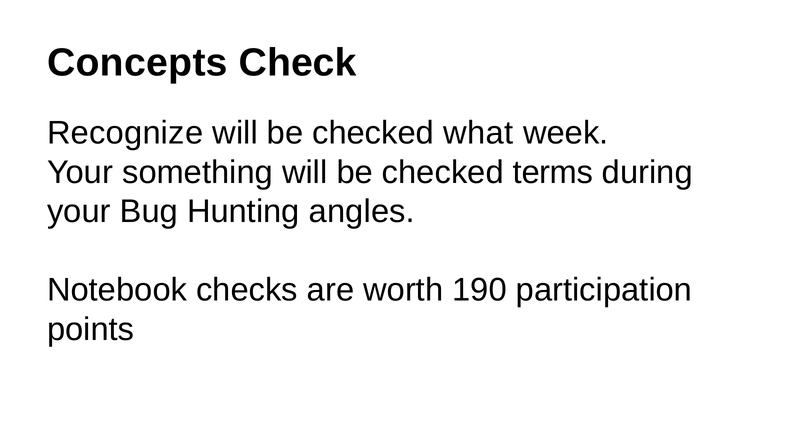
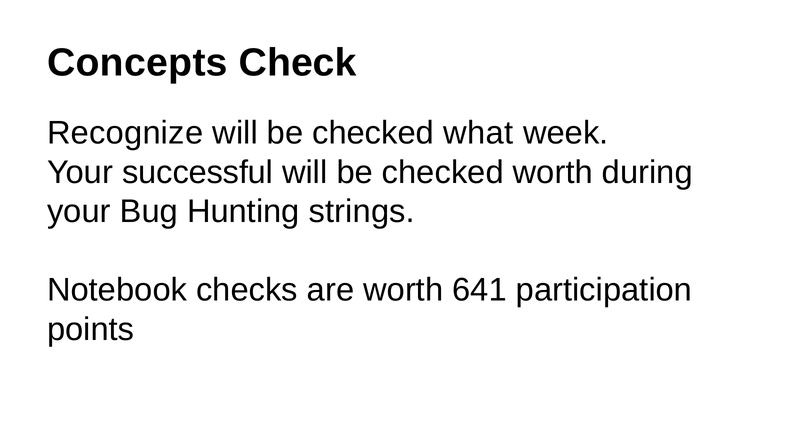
something: something -> successful
checked terms: terms -> worth
angles: angles -> strings
190: 190 -> 641
